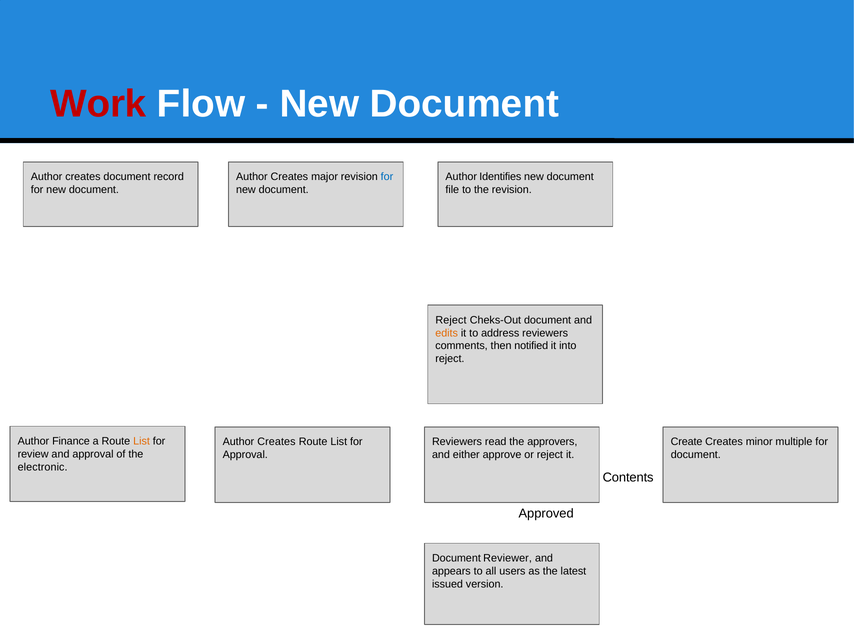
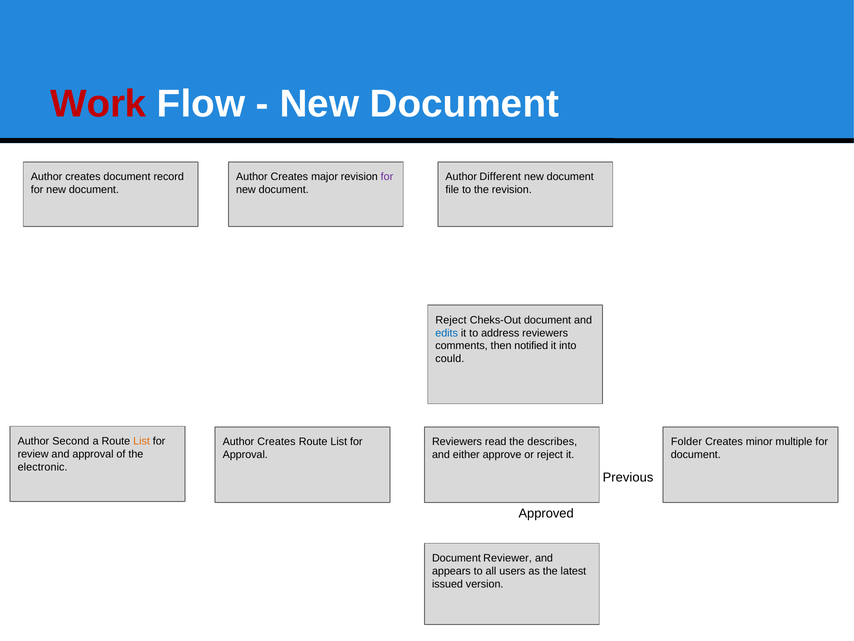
for at (387, 177) colour: blue -> purple
Identifies: Identifies -> Different
edits colour: orange -> blue
reject at (450, 359): reject -> could
Finance: Finance -> Second
approvers: approvers -> describes
Create: Create -> Folder
Contents: Contents -> Previous
